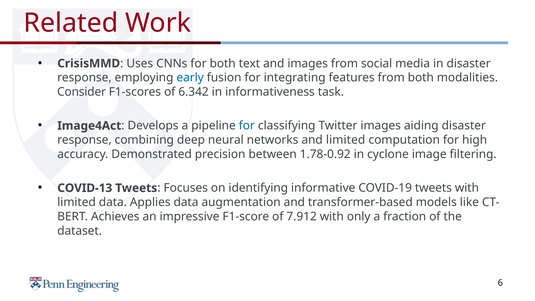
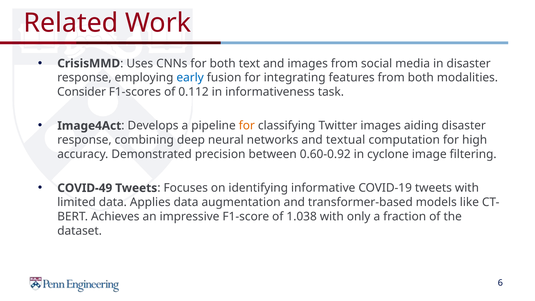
6.342: 6.342 -> 0.112
for at (247, 126) colour: blue -> orange
and limited: limited -> textual
1.78-0.92: 1.78-0.92 -> 0.60-0.92
COVID-13: COVID-13 -> COVID-49
7.912: 7.912 -> 1.038
